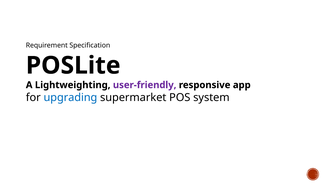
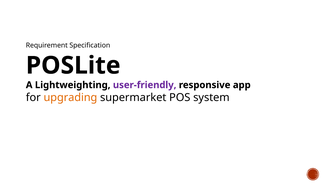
upgrading colour: blue -> orange
